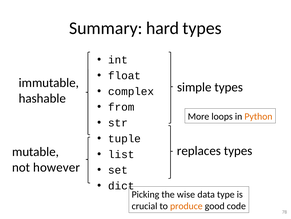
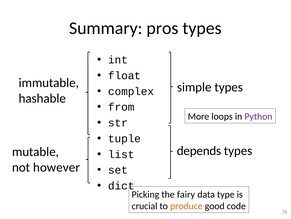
hard: hard -> pros
Python colour: orange -> purple
replaces: replaces -> depends
wise: wise -> fairy
